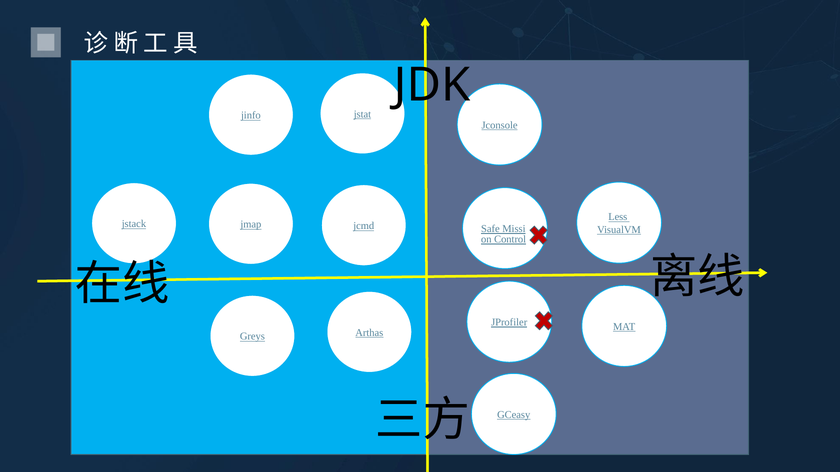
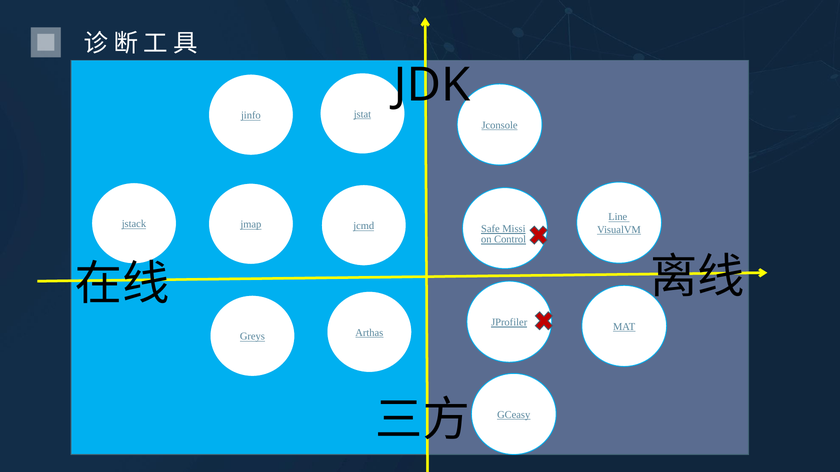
Less: Less -> Line
